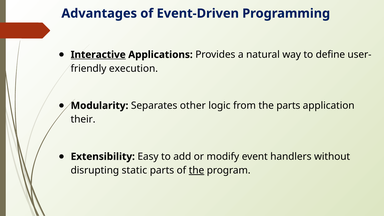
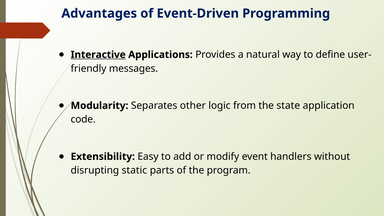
execution: execution -> messages
the parts: parts -> state
their: their -> code
the at (196, 170) underline: present -> none
